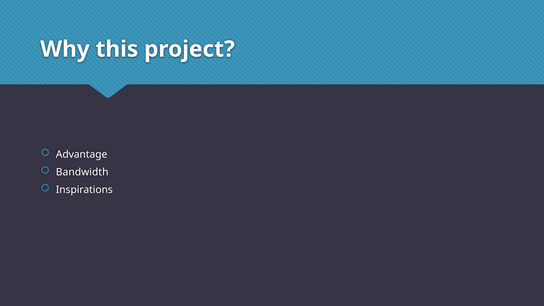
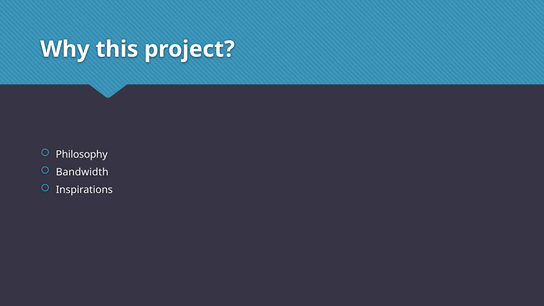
Advantage: Advantage -> Philosophy
